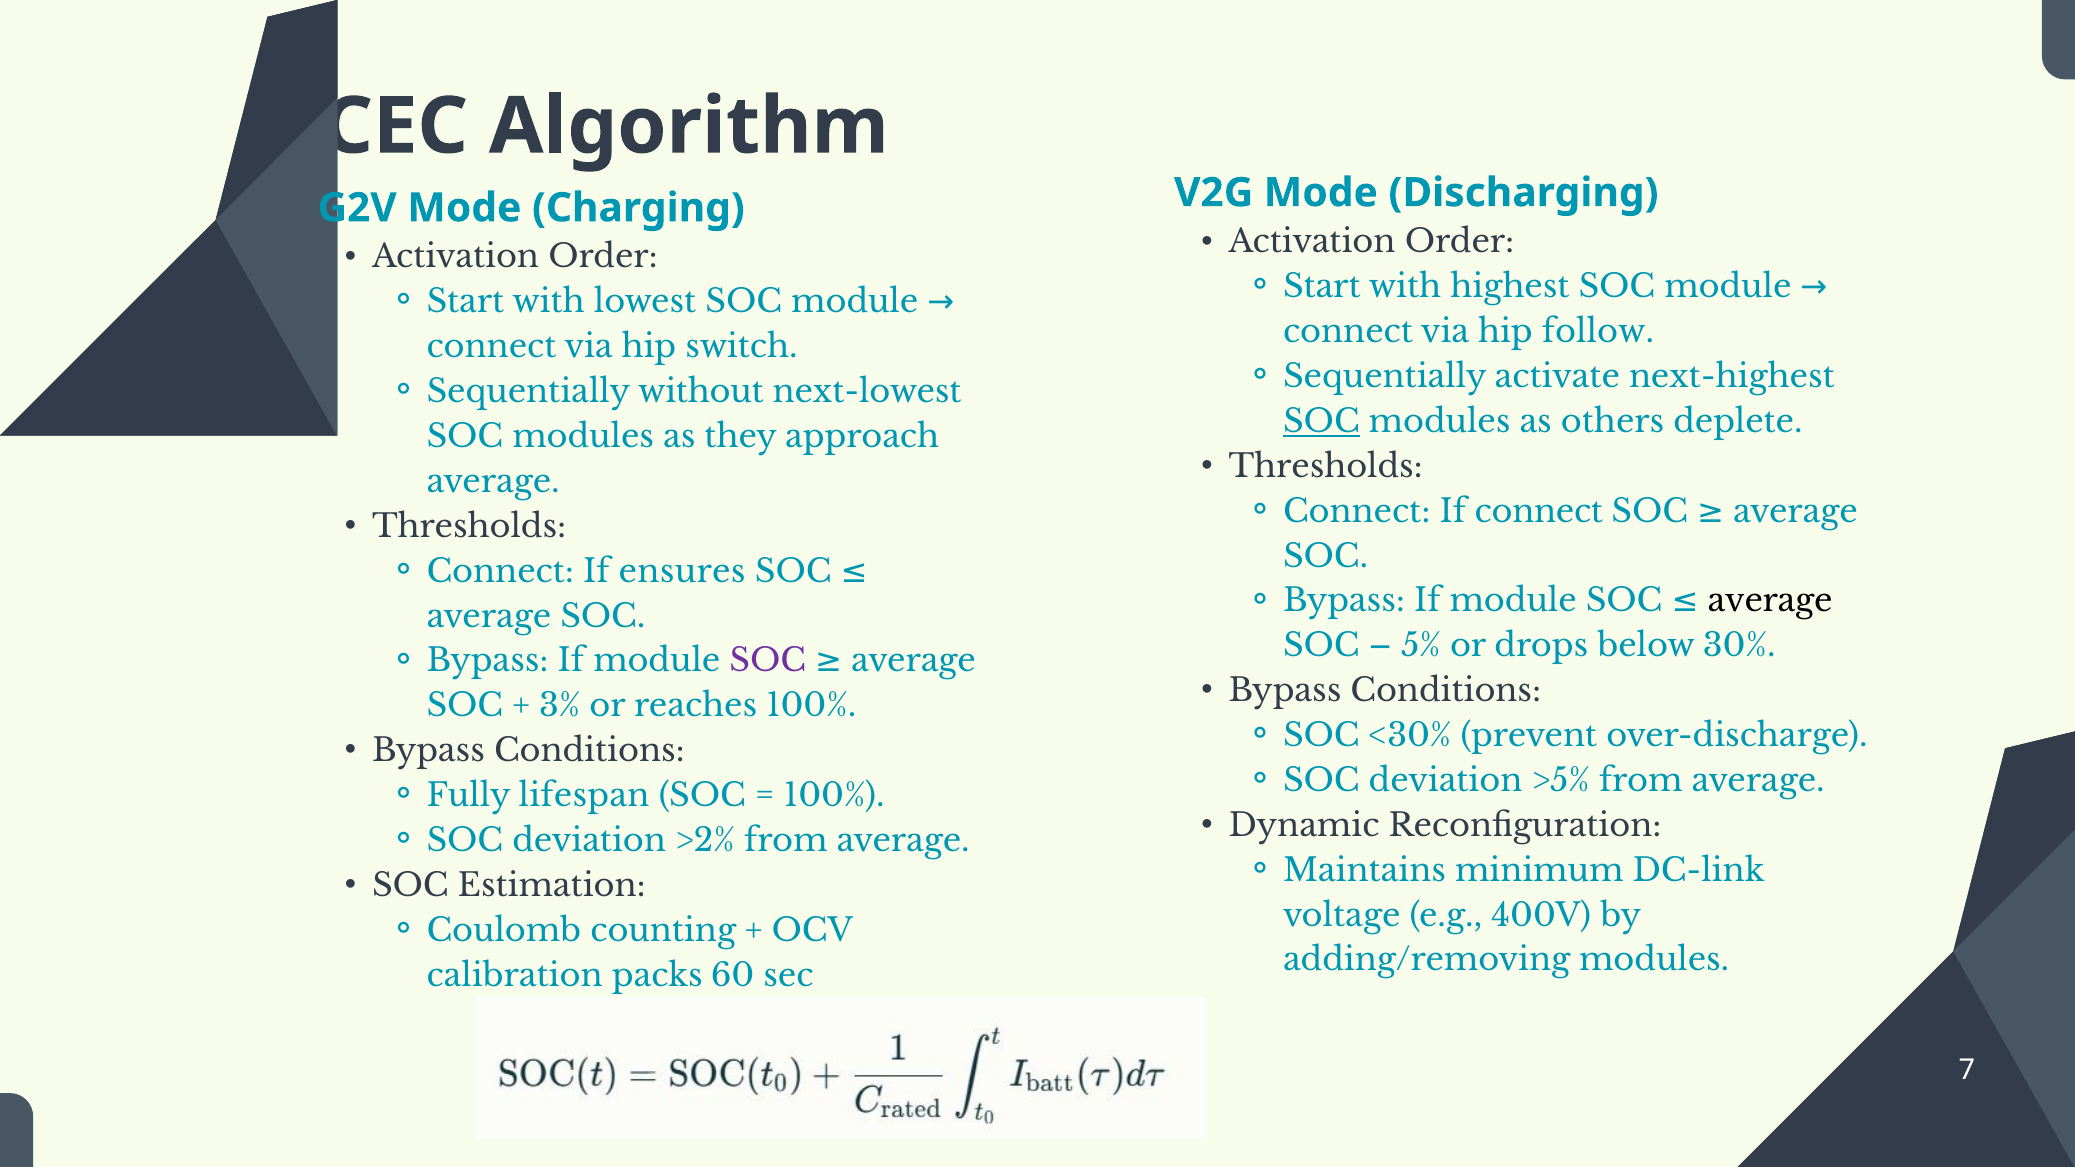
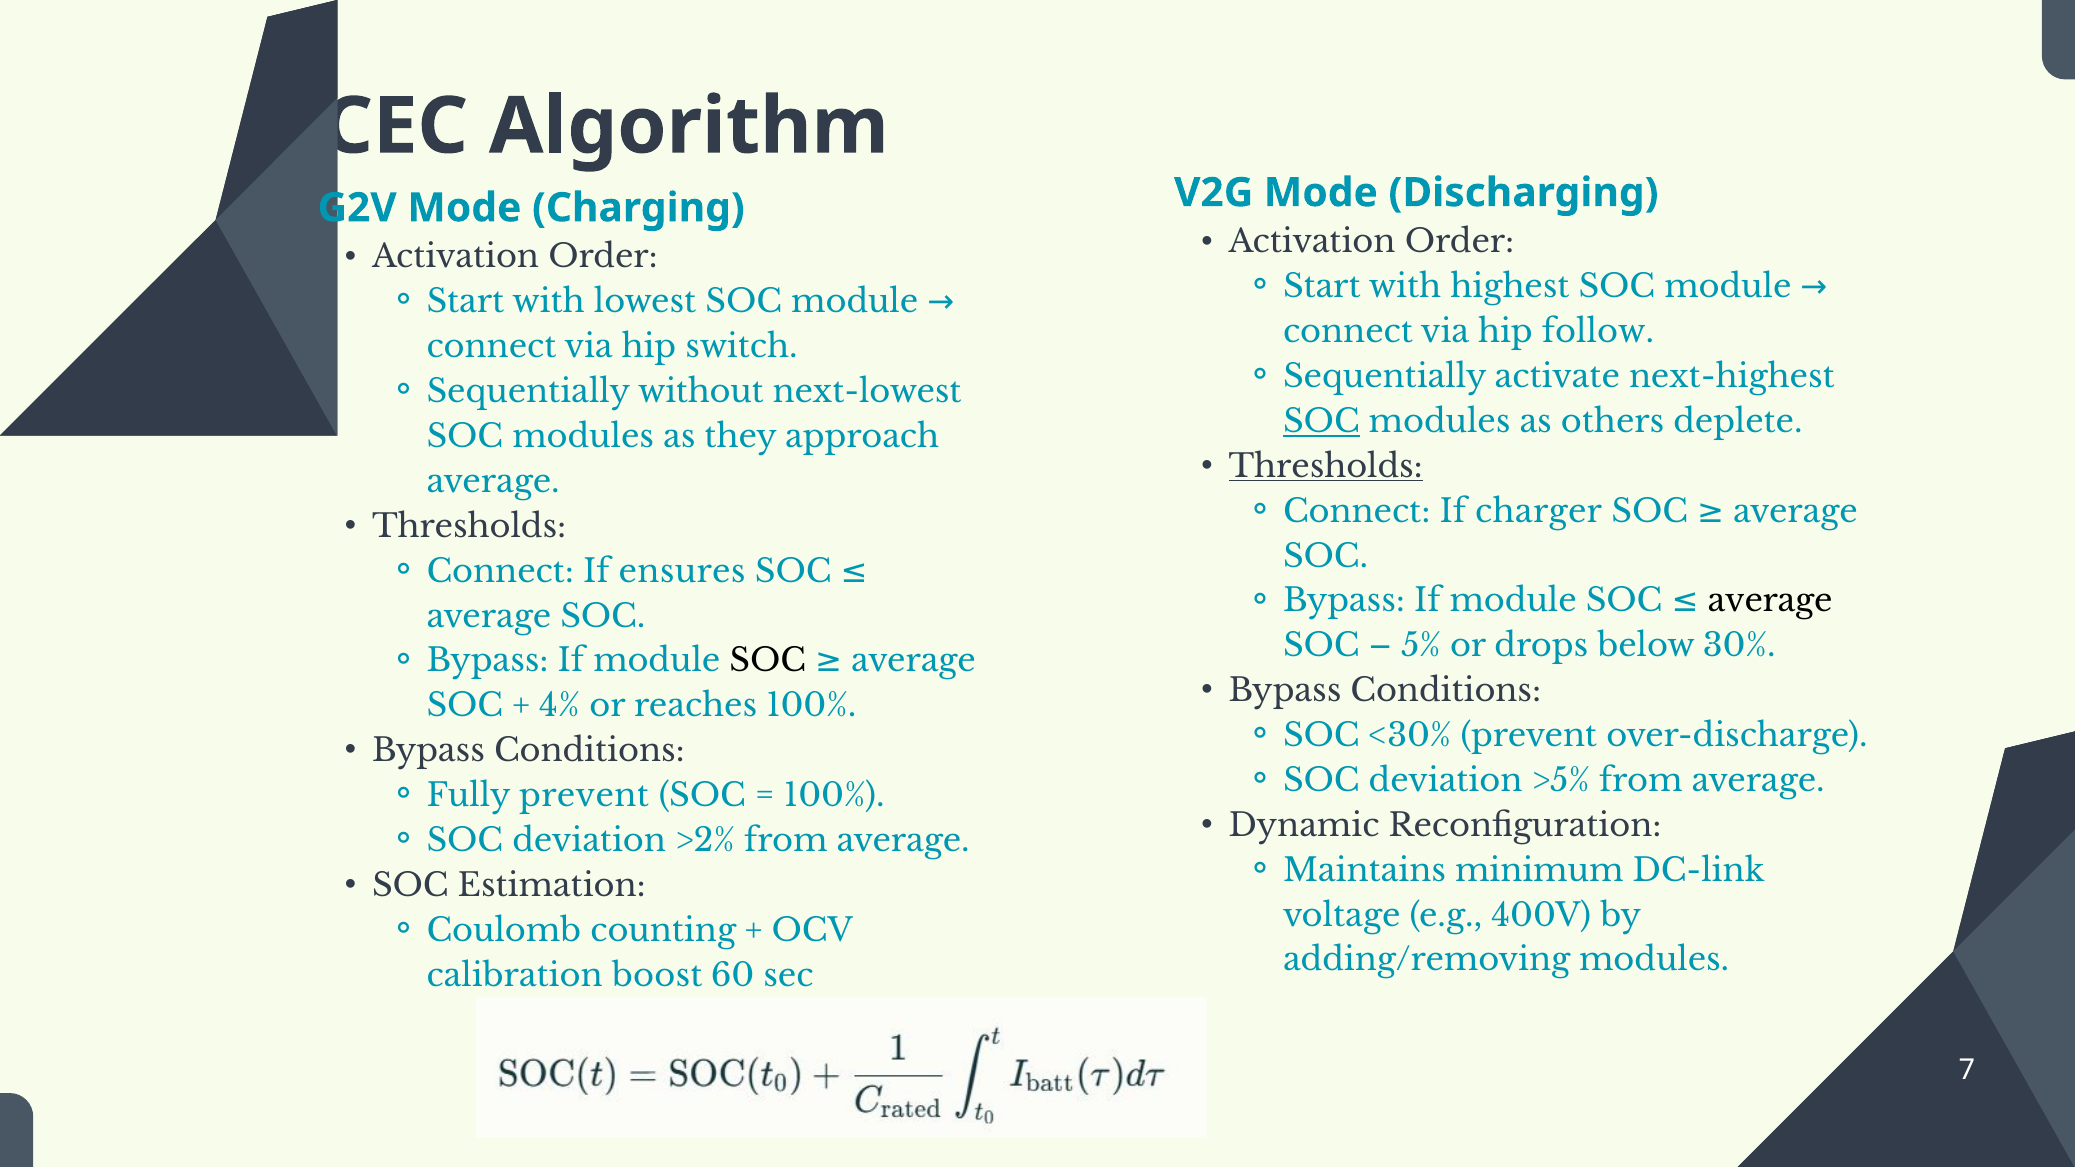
Thresholds at (1326, 467) underline: none -> present
If connect: connect -> charger
SOC at (768, 661) colour: purple -> black
3%: 3% -> 4%
Fully lifespan: lifespan -> prevent
packs: packs -> boost
